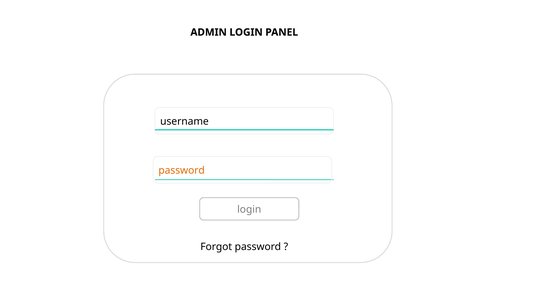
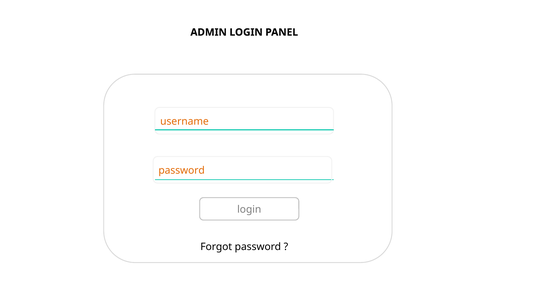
username colour: black -> orange
